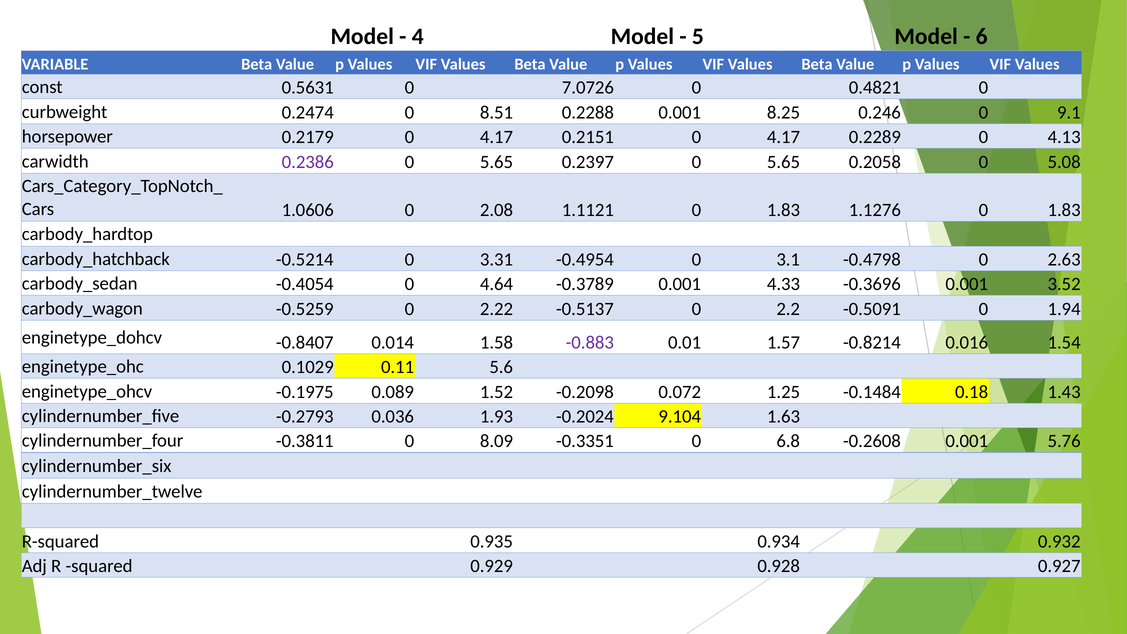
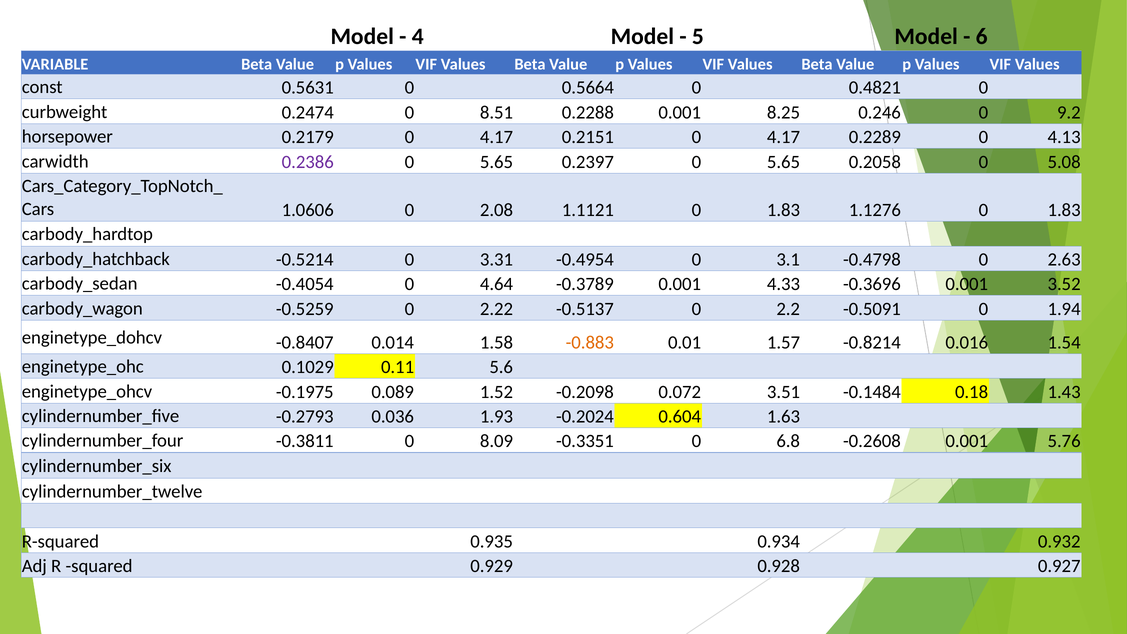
7.0726: 7.0726 -> 0.5664
9.1: 9.1 -> 9.2
-0.883 colour: purple -> orange
1.25: 1.25 -> 3.51
9.104: 9.104 -> 0.604
